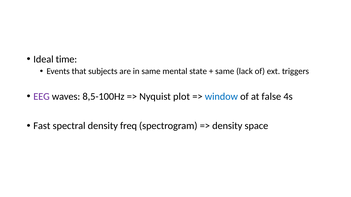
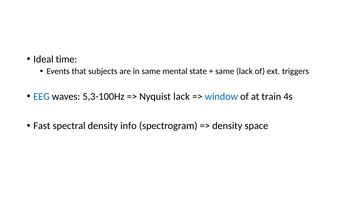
EEG colour: purple -> blue
8,5-100Hz: 8,5-100Hz -> 5,3-100Hz
Nyquist plot: plot -> lack
false: false -> train
freq: freq -> info
